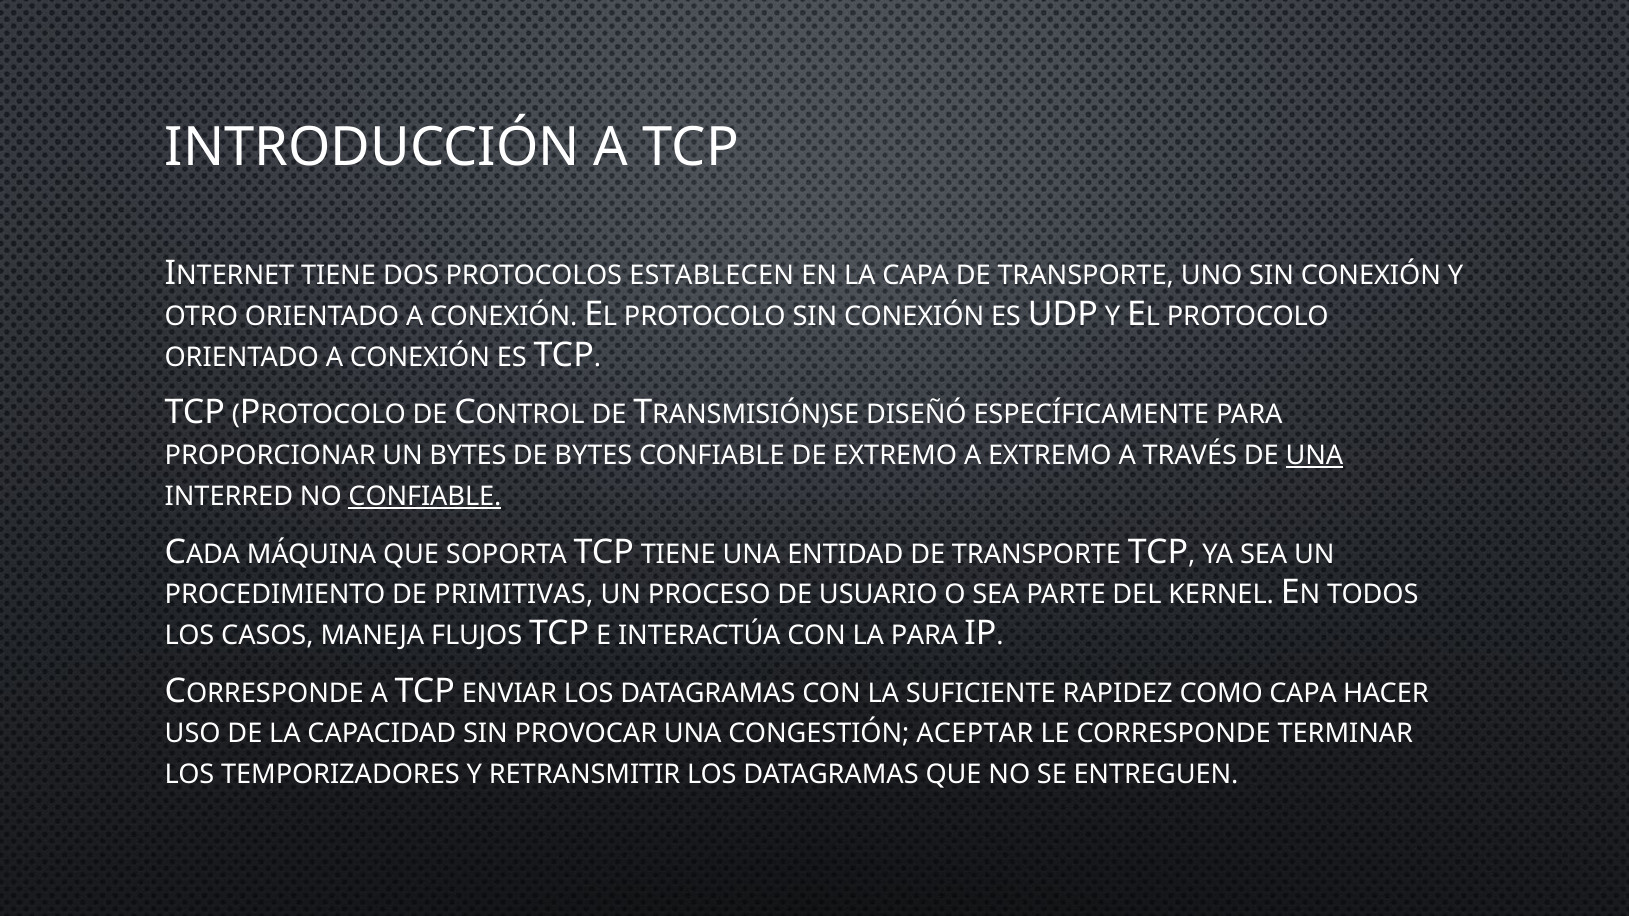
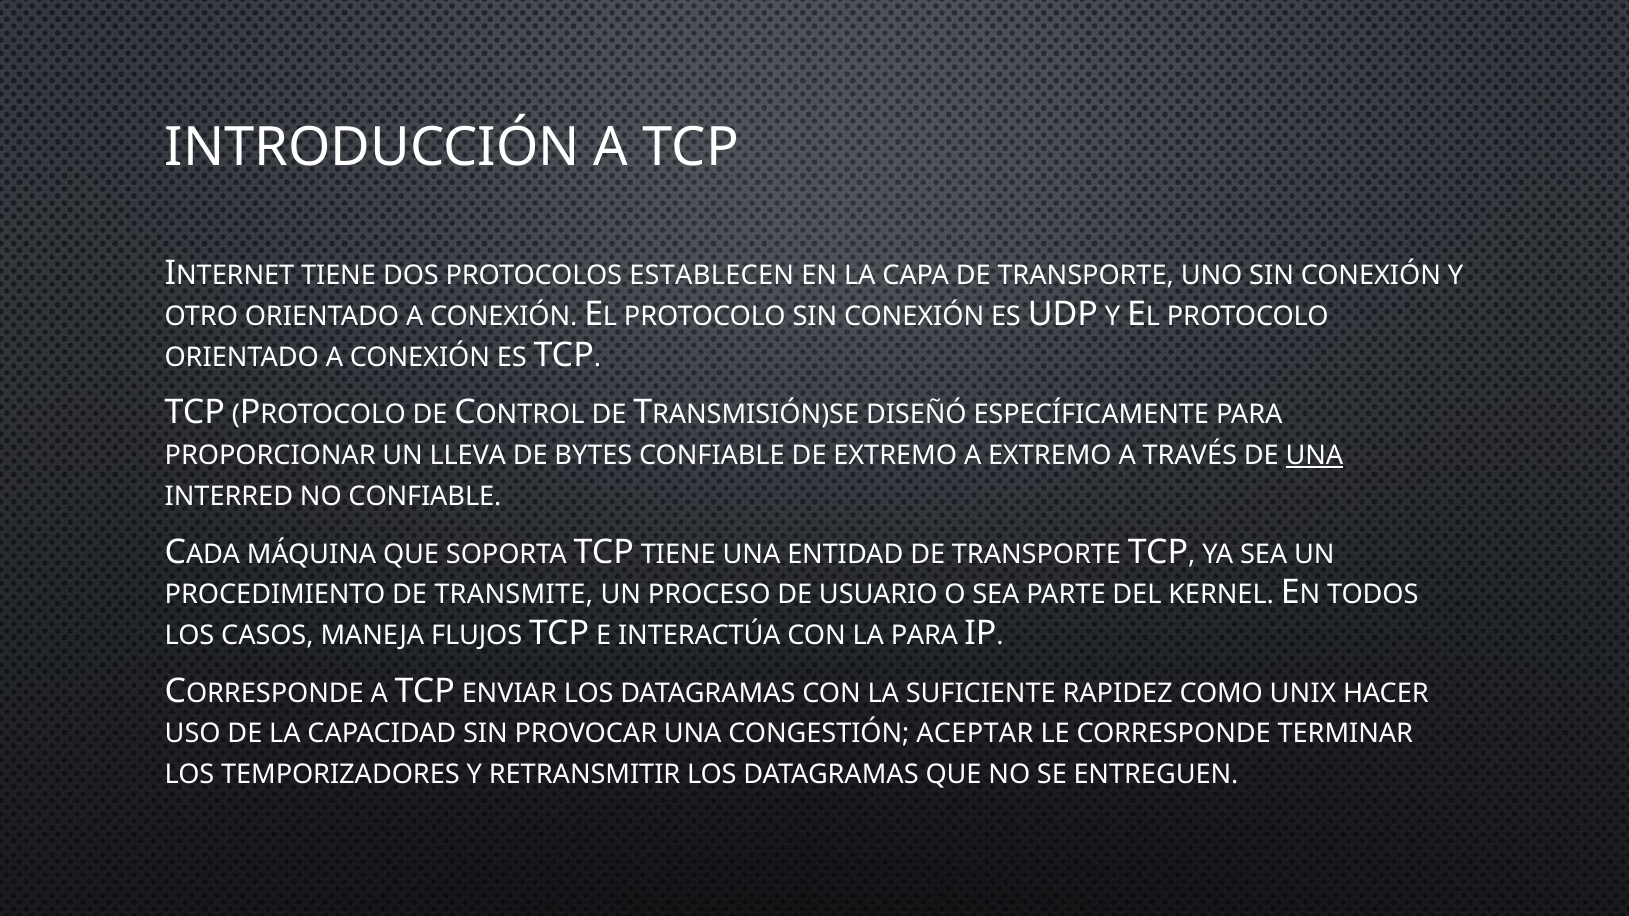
UN BYTES: BYTES -> LLEVA
CONFIABLE at (425, 497) underline: present -> none
PRIMITIVAS: PRIMITIVAS -> TRANSMITE
COMO CAPA: CAPA -> UNIX
